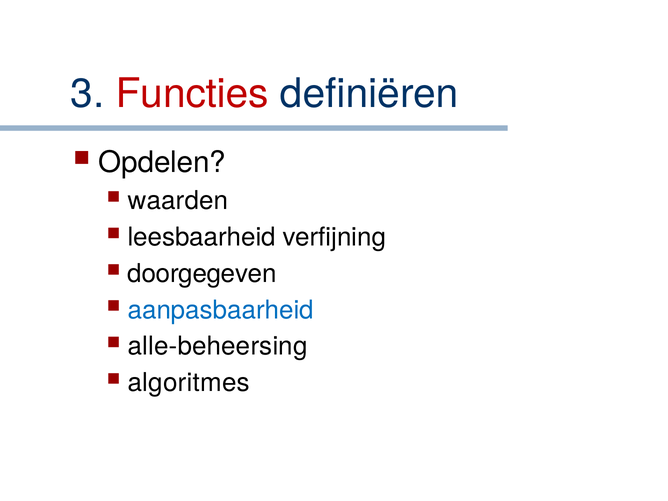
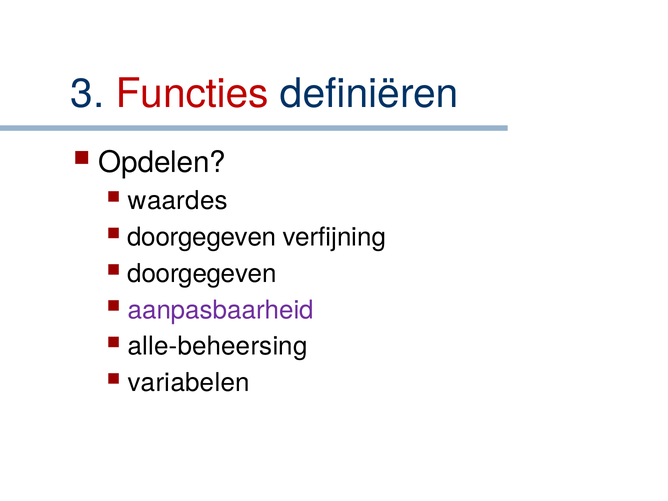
waarden: waarden -> waardes
leesbaarheid at (202, 237): leesbaarheid -> doorgegeven
aanpasbaarheid colour: blue -> purple
algoritmes: algoritmes -> variabelen
